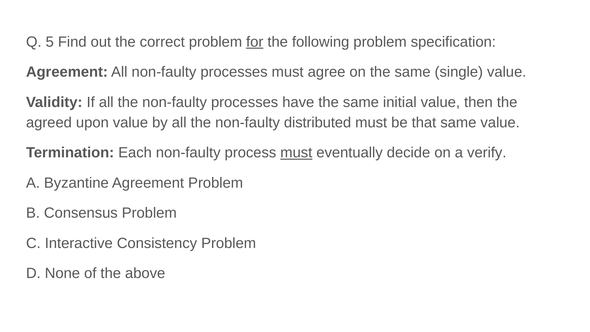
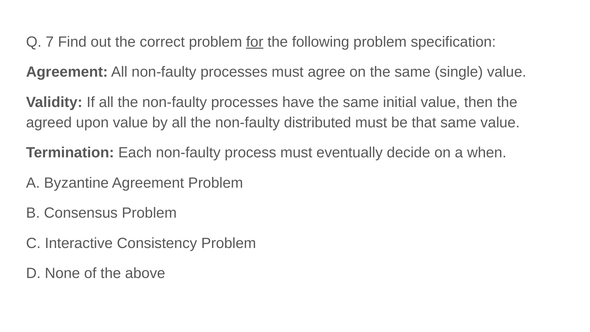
5: 5 -> 7
must at (296, 153) underline: present -> none
verify: verify -> when
